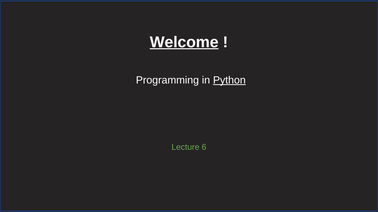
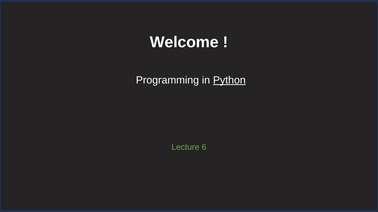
Welcome underline: present -> none
